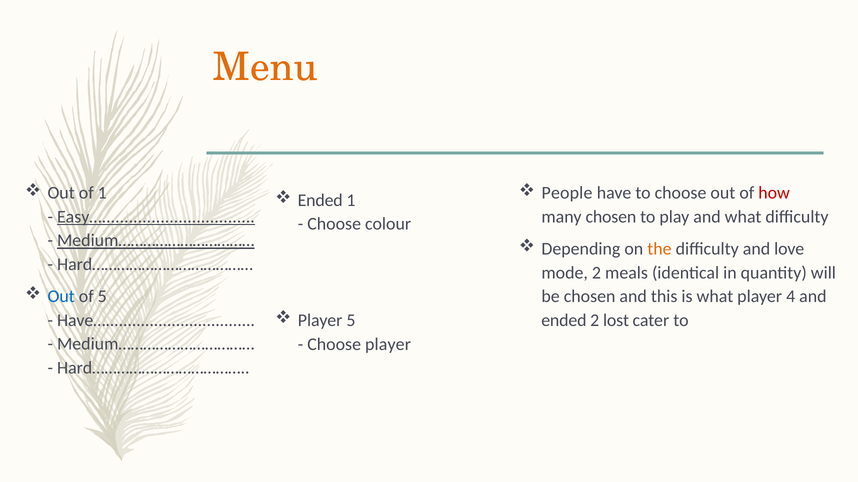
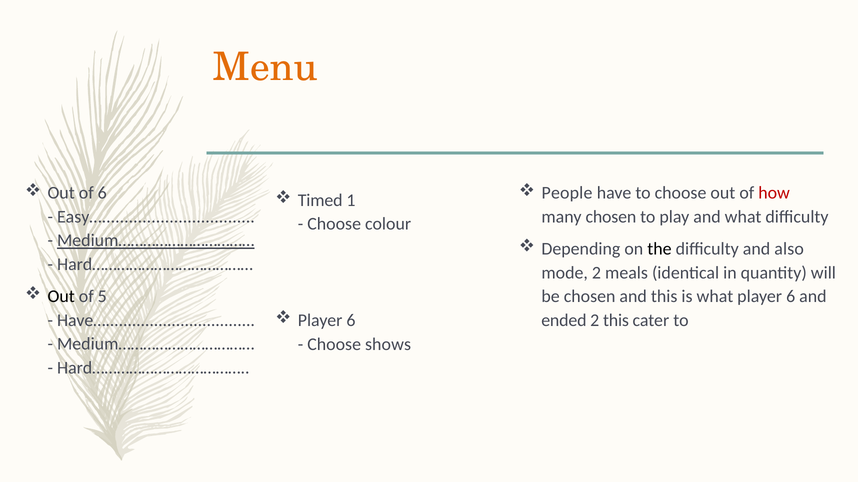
of 1: 1 -> 6
Ended at (320, 200): Ended -> Timed
Easy… underline: present -> none
the colour: orange -> black
love: love -> also
Out at (61, 297) colour: blue -> black
what player 4: 4 -> 6
5 at (351, 321): 5 -> 6
2 lost: lost -> this
Choose player: player -> shows
